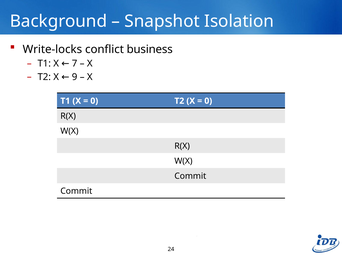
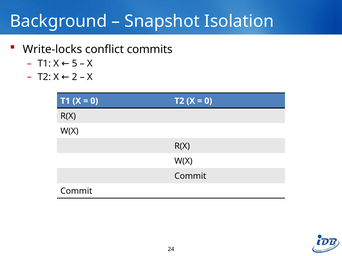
business: business -> commits
7: 7 -> 5
9: 9 -> 2
